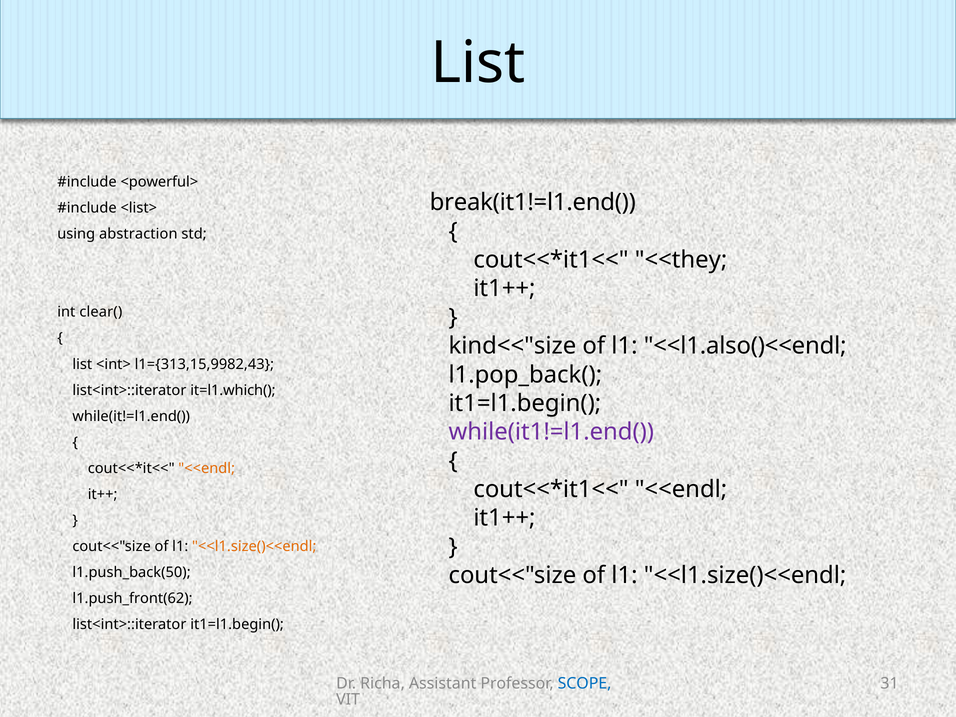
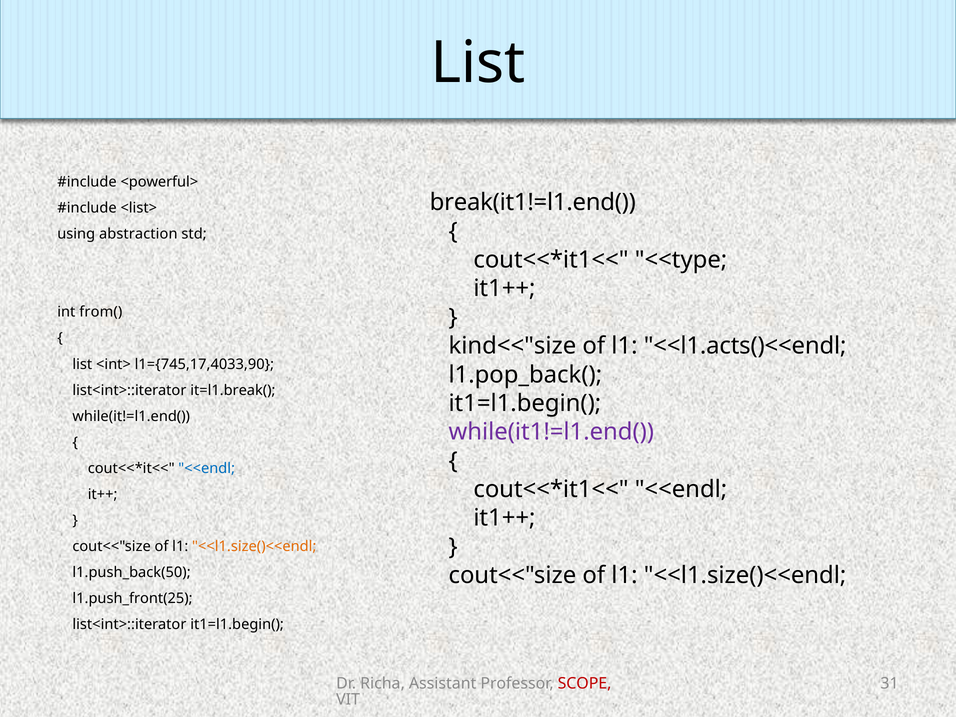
<<they: <<they -> <<type
clear(: clear( -> from(
<<l1.also()<<endl: <<l1.also()<<endl -> <<l1.acts()<<endl
l1={313,15,9982,43: l1={313,15,9982,43 -> l1={745,17,4033,90
it=l1.which(: it=l1.which( -> it=l1.break(
<<endl at (207, 468) colour: orange -> blue
l1.push_front(62: l1.push_front(62 -> l1.push_front(25
SCOPE colour: blue -> red
